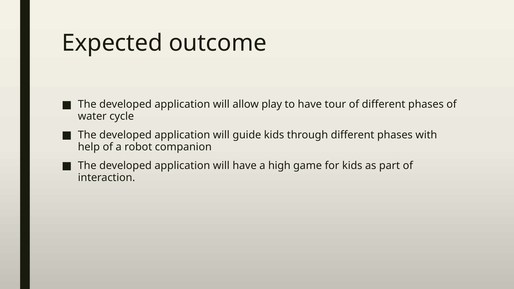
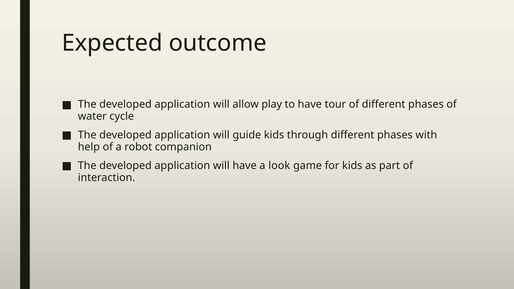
high: high -> look
